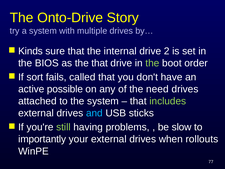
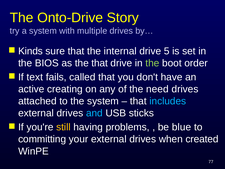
2: 2 -> 5
sort: sort -> text
possible: possible -> creating
includes colour: light green -> light blue
still colour: light green -> yellow
slow: slow -> blue
importantly: importantly -> committing
rollouts: rollouts -> created
